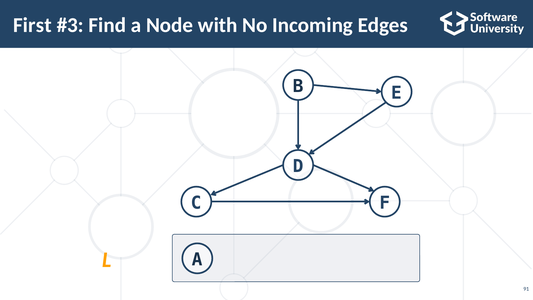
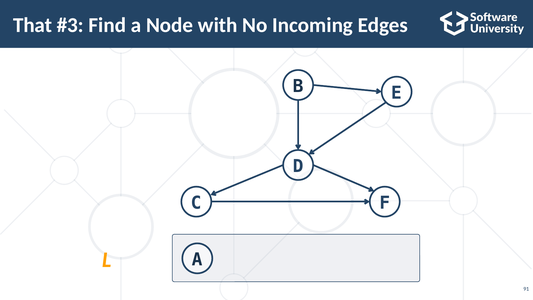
First: First -> That
